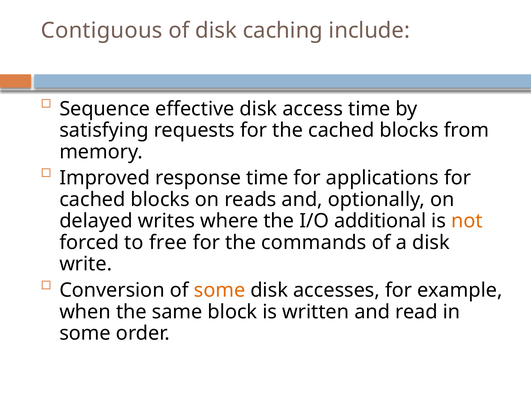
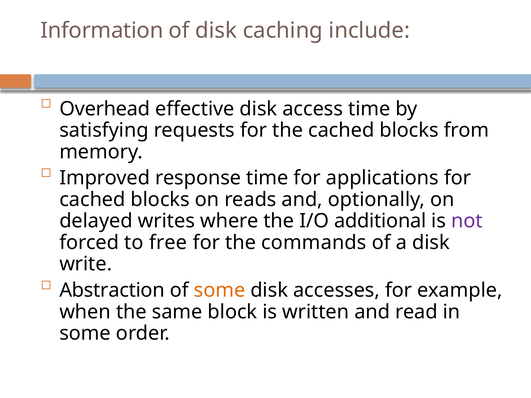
Contiguous: Contiguous -> Information
Sequence: Sequence -> Overhead
not colour: orange -> purple
Conversion: Conversion -> Abstraction
